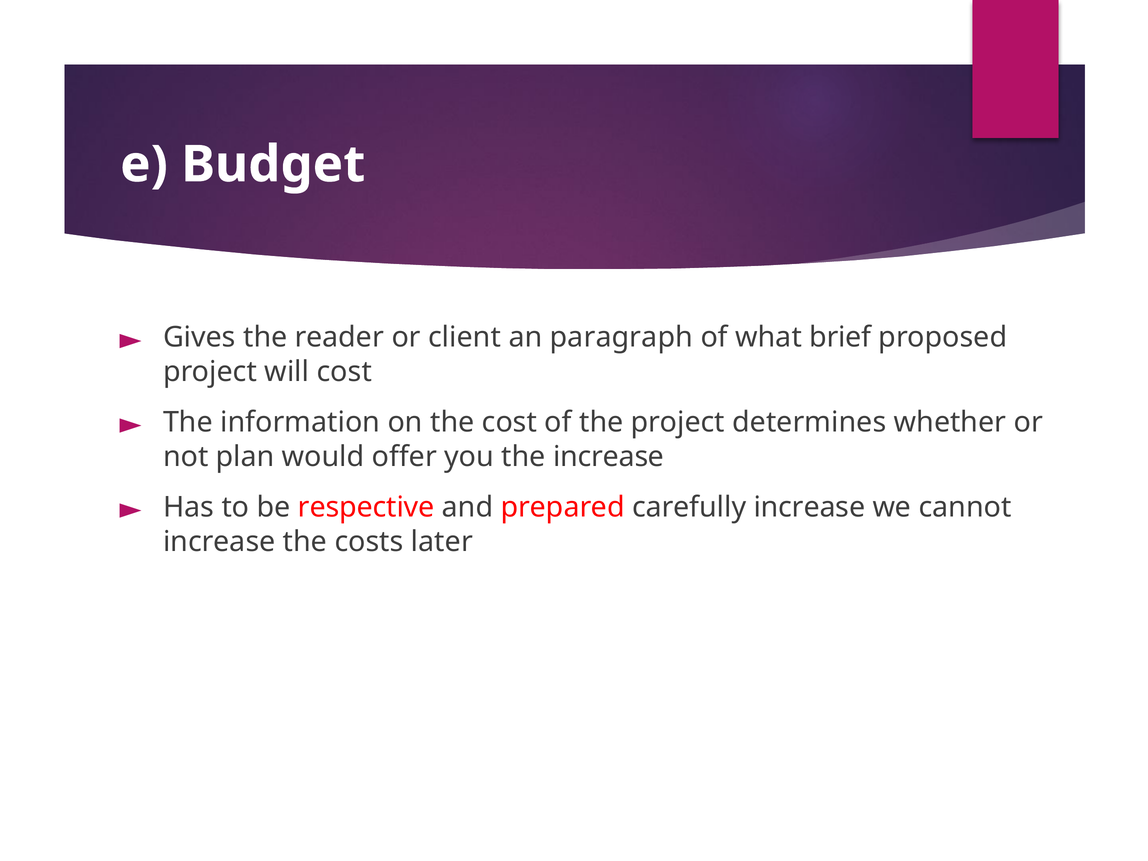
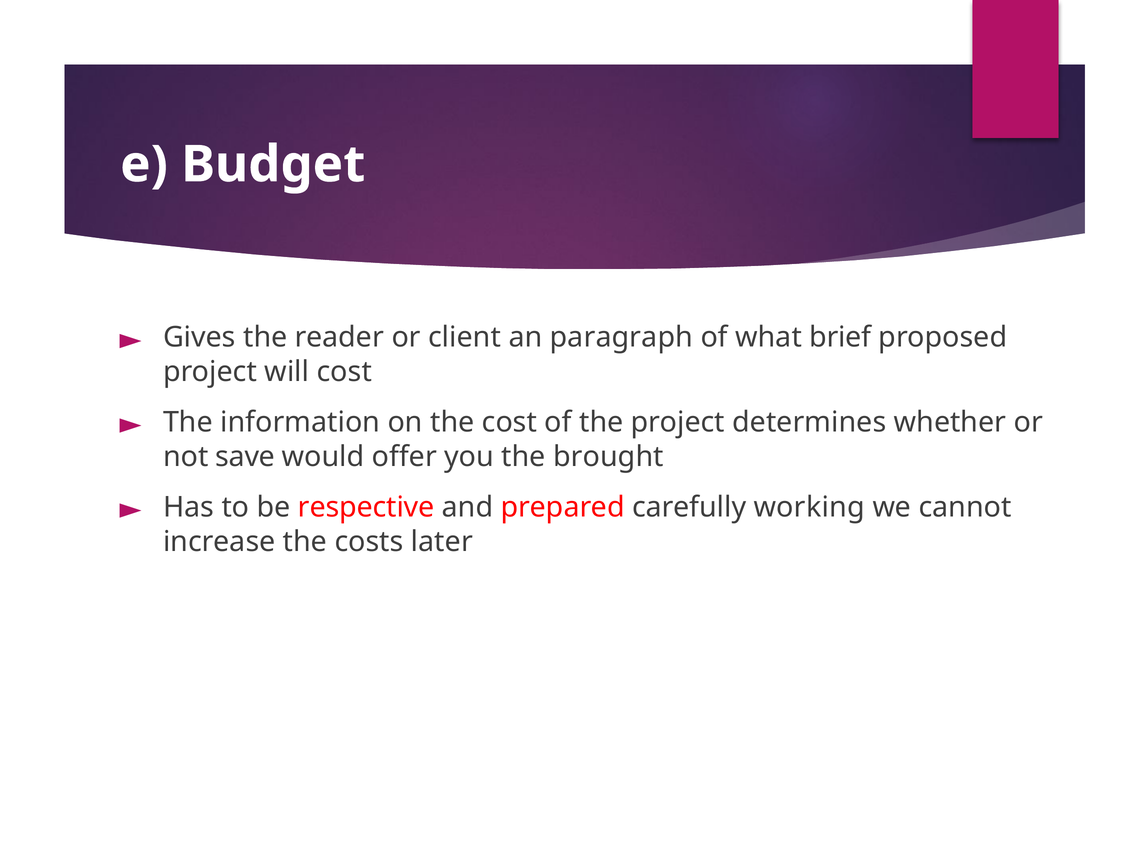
plan: plan -> save
the increase: increase -> brought
carefully increase: increase -> working
